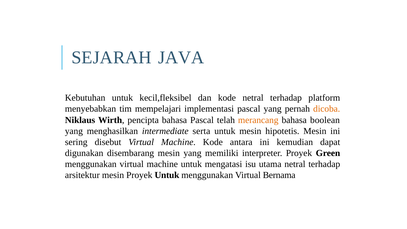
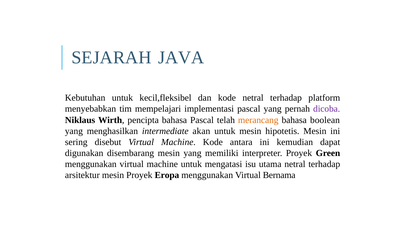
dicoba colour: orange -> purple
serta: serta -> akan
Proyek Untuk: Untuk -> Eropa
